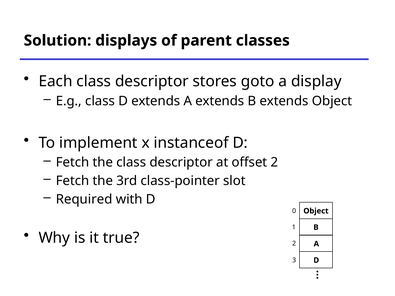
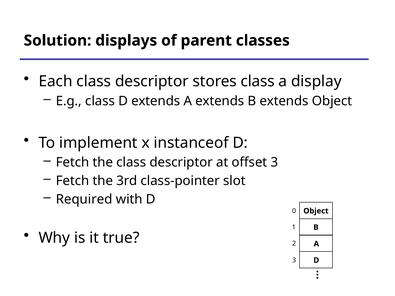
stores goto: goto -> class
offset 2: 2 -> 3
